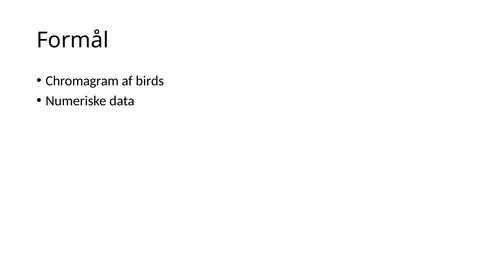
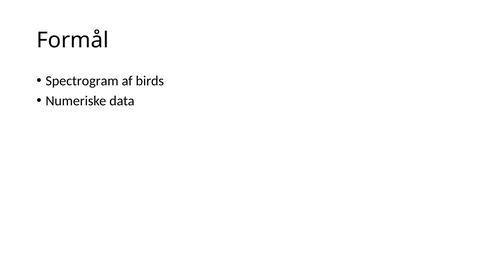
Chromagram: Chromagram -> Spectrogram
